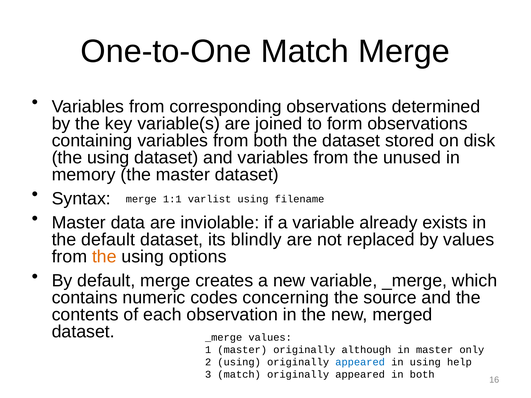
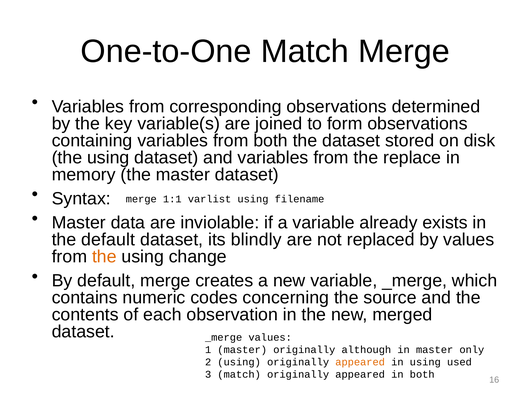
unused: unused -> replace
options: options -> change
appeared at (360, 362) colour: blue -> orange
help: help -> used
